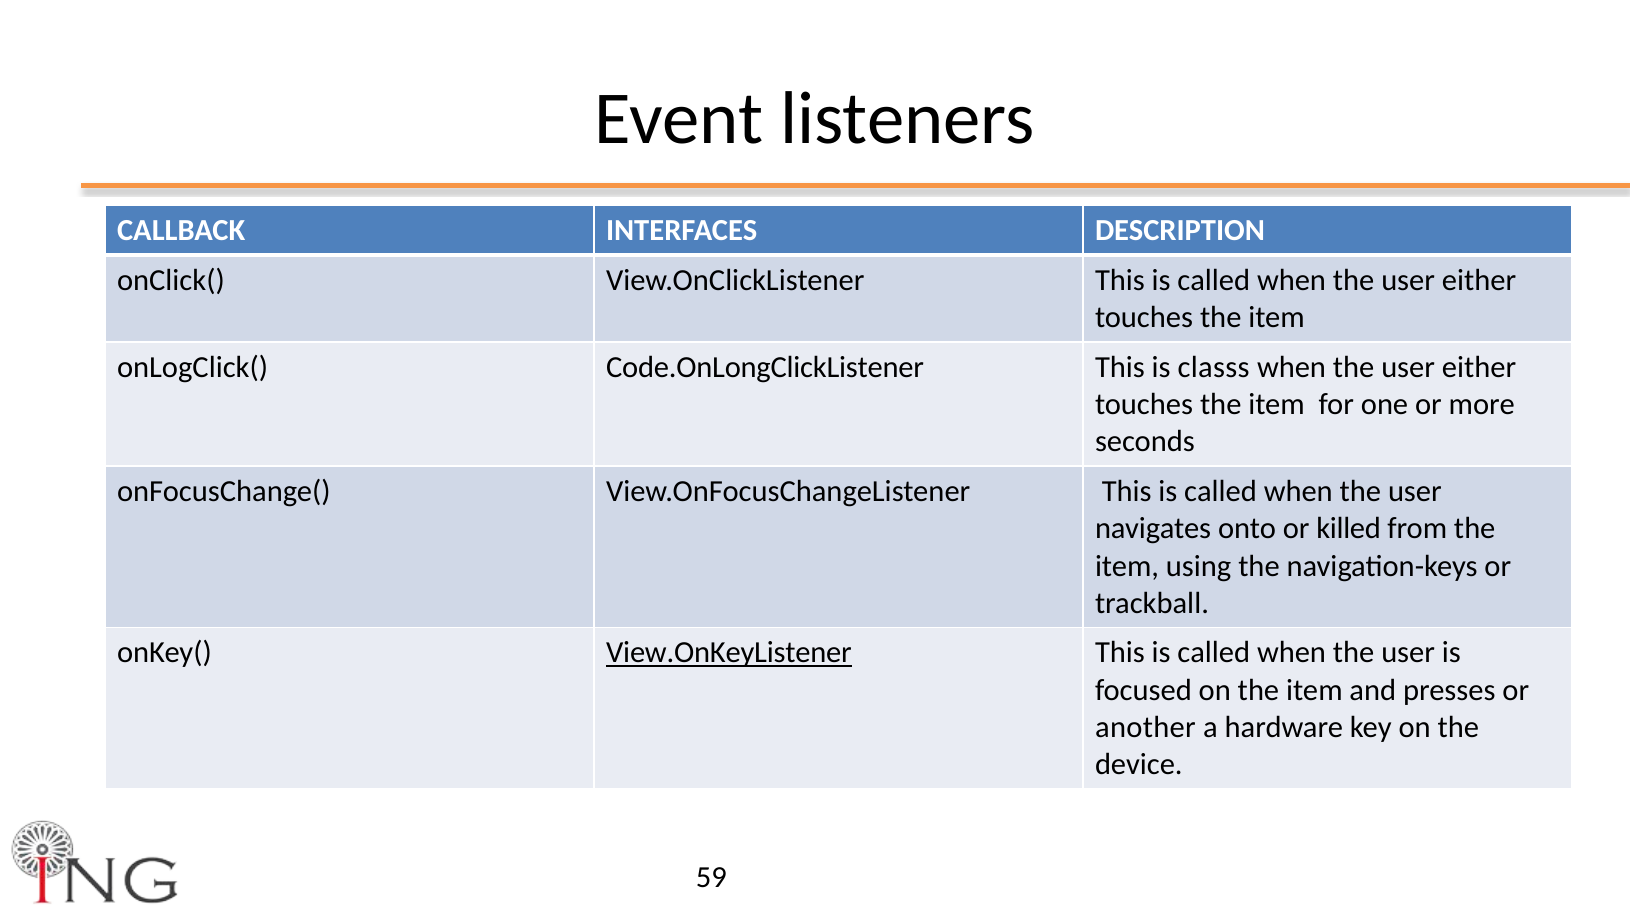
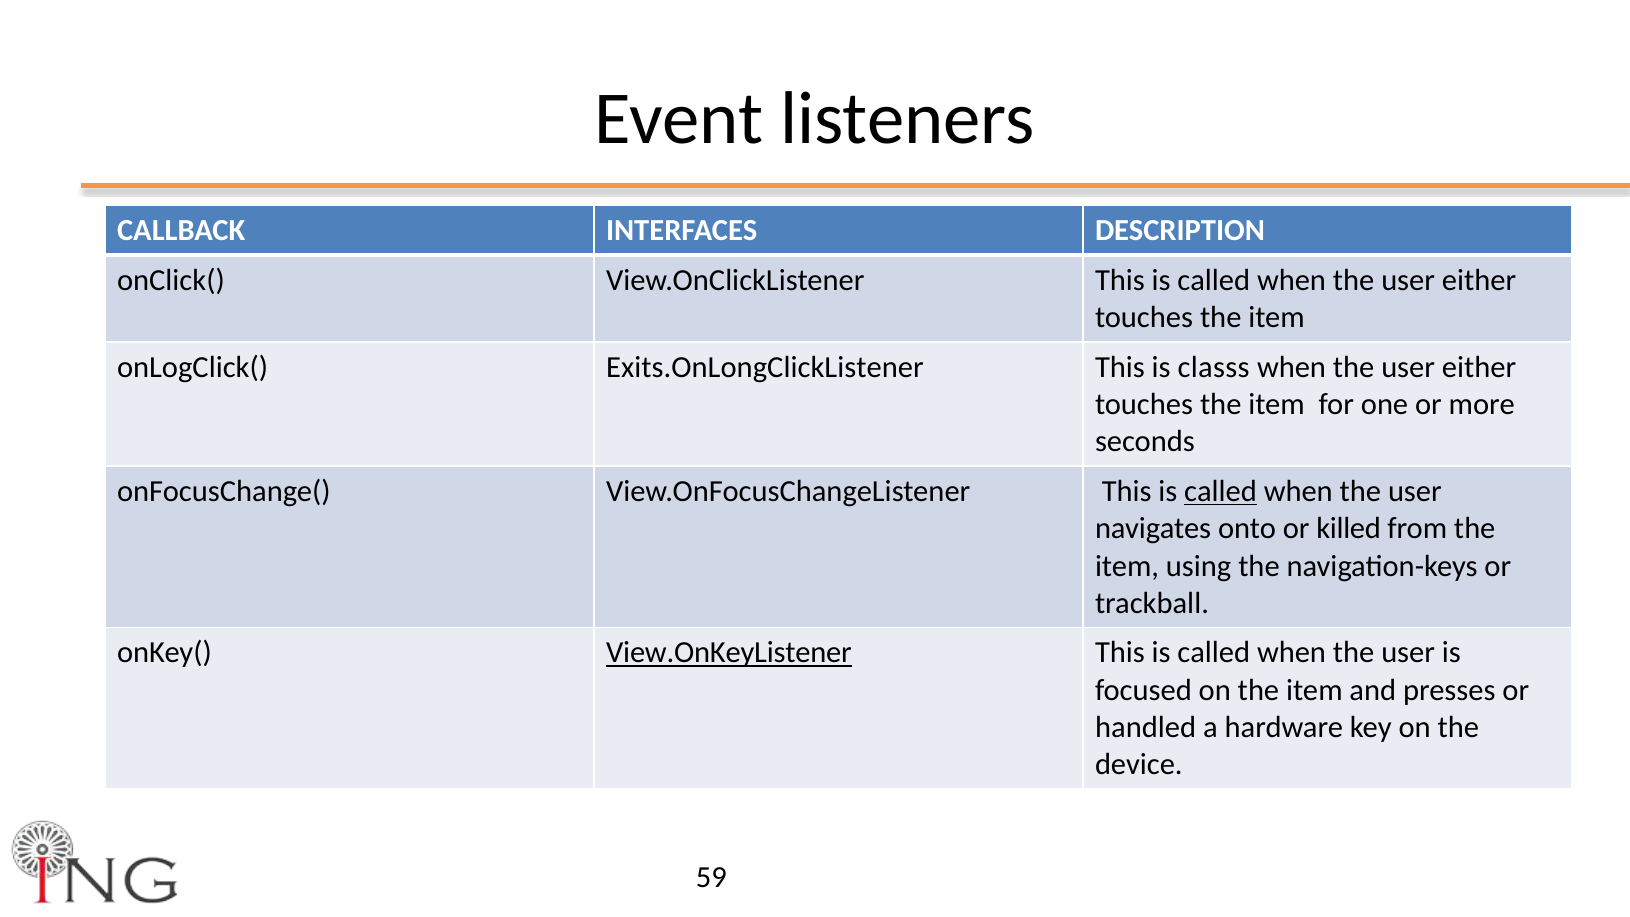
Code.OnLongClickListener: Code.OnLongClickListener -> Exits.OnLongClickListener
called at (1221, 491) underline: none -> present
another: another -> handled
